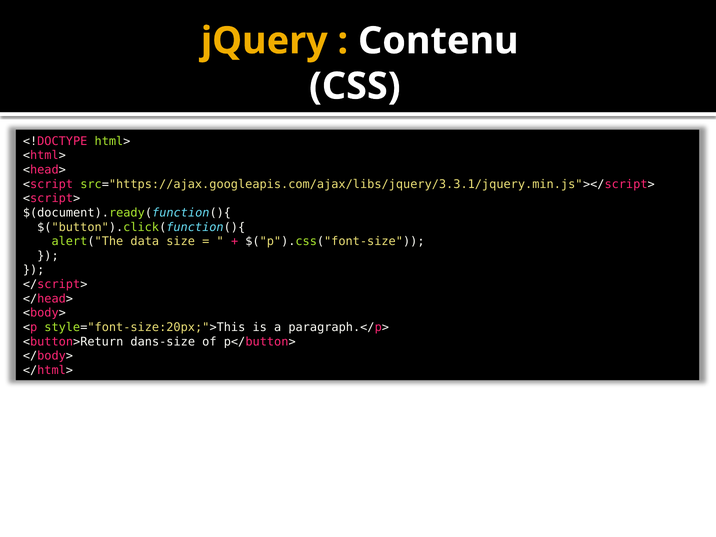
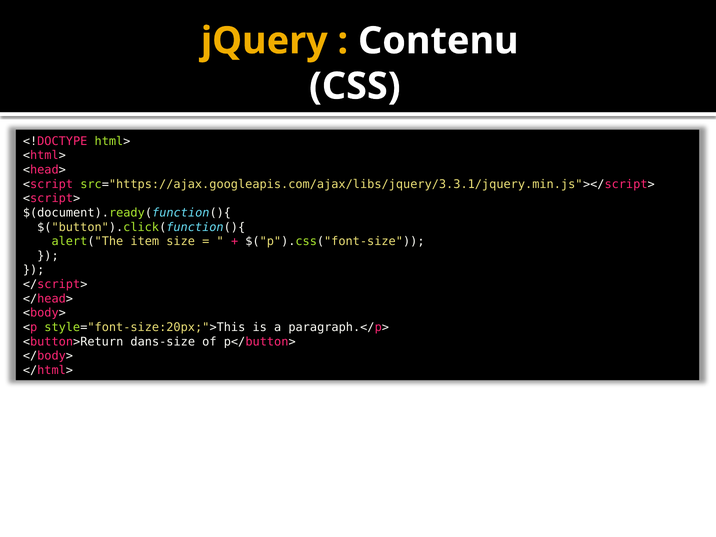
data: data -> item
